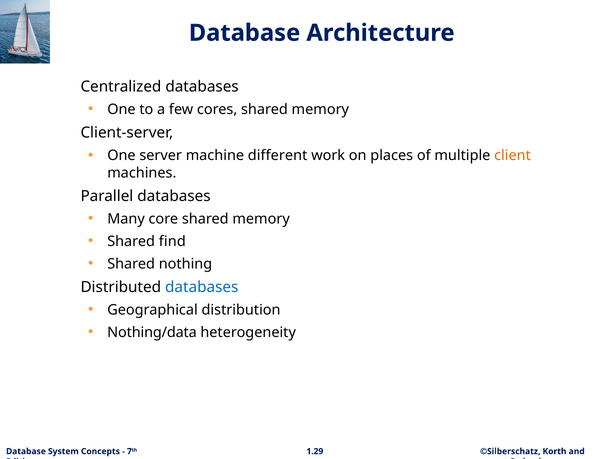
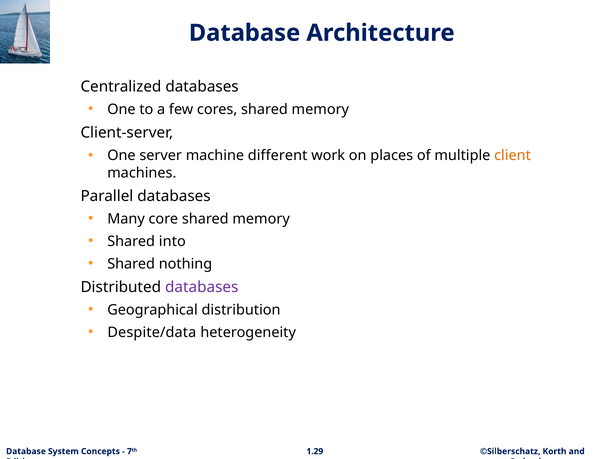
find: find -> into
databases at (202, 287) colour: blue -> purple
Nothing/data: Nothing/data -> Despite/data
